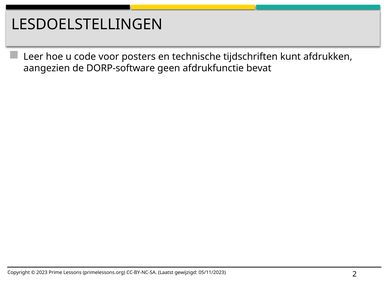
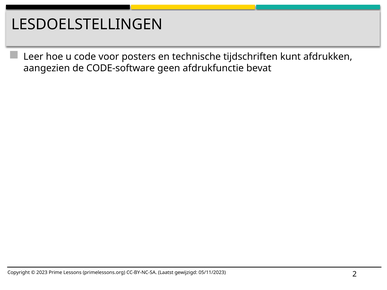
DORP-software: DORP-software -> CODE-software
